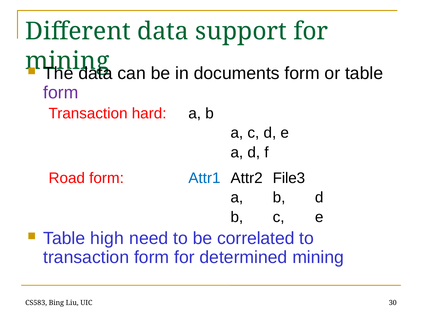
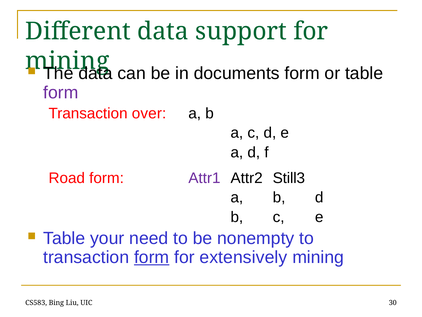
hard: hard -> over
Attr1 colour: blue -> purple
File3: File3 -> Still3
high: high -> your
correlated: correlated -> nonempty
form at (152, 257) underline: none -> present
determined: determined -> extensively
